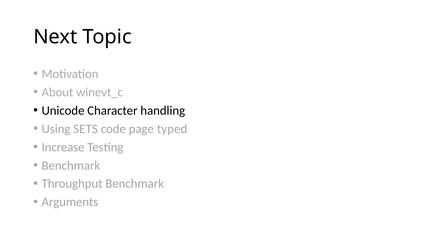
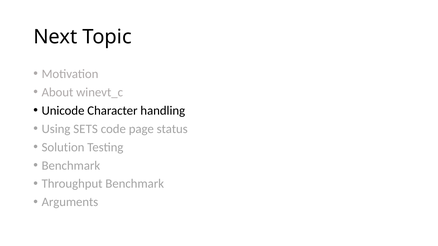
typed: typed -> status
Increase: Increase -> Solution
